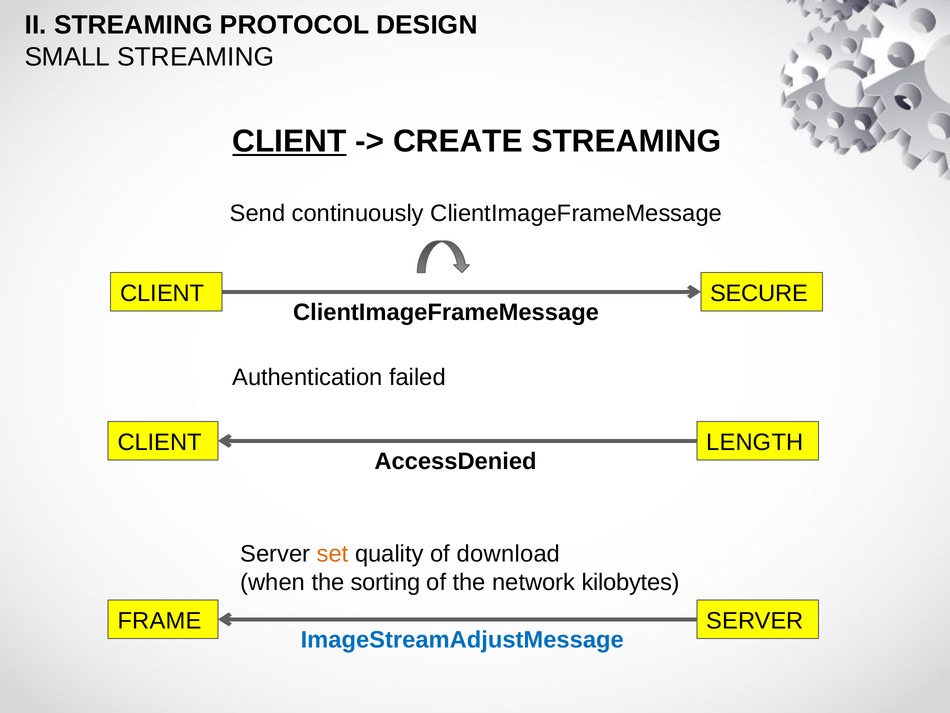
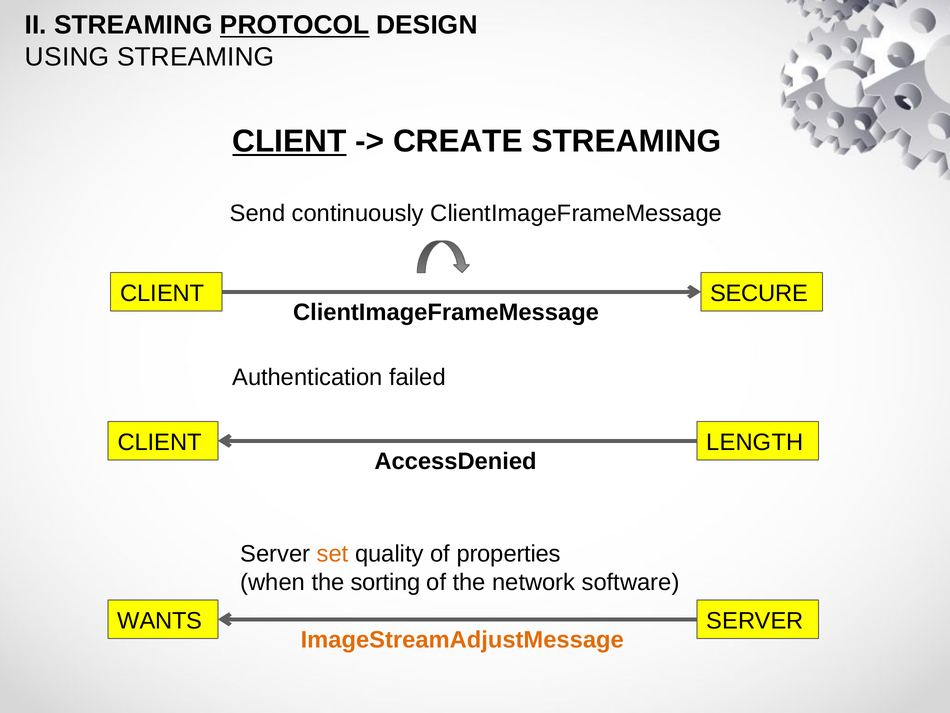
PROTOCOL underline: none -> present
SMALL: SMALL -> USING
download: download -> properties
kilobytes: kilobytes -> software
FRAME: FRAME -> WANTS
ImageStreamAdjustMessage colour: blue -> orange
